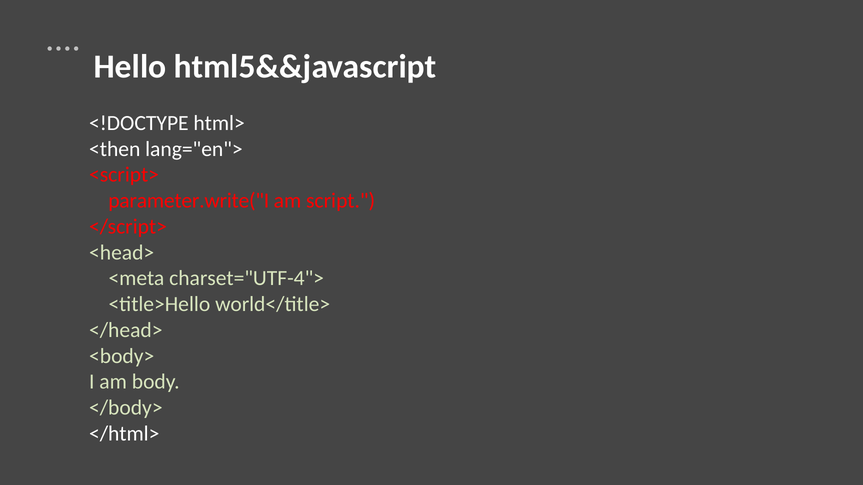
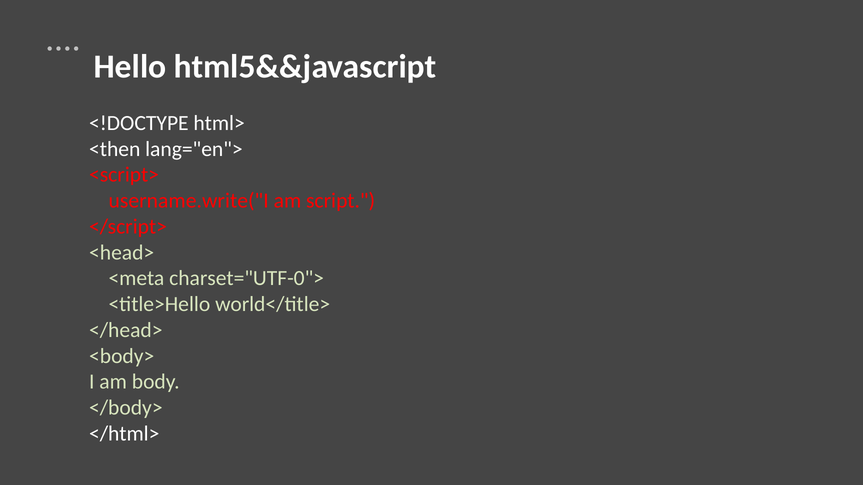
parameter.write("I: parameter.write("I -> username.write("I
charset="UTF-4">: charset="UTF-4"> -> charset="UTF-0">
